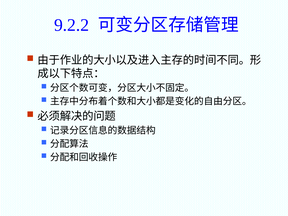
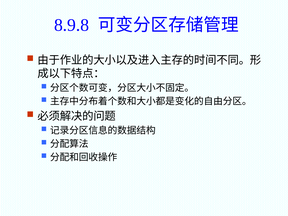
9.2.2: 9.2.2 -> 8.9.8
